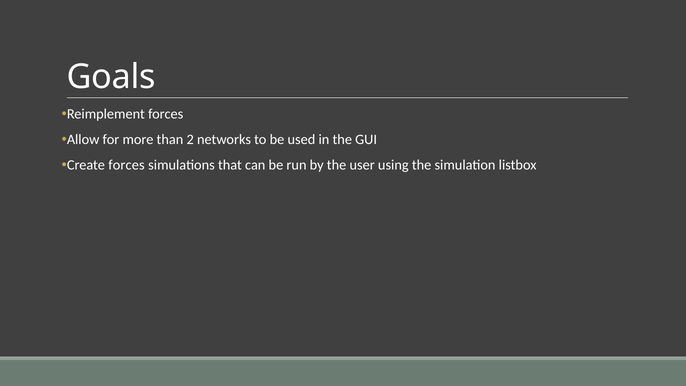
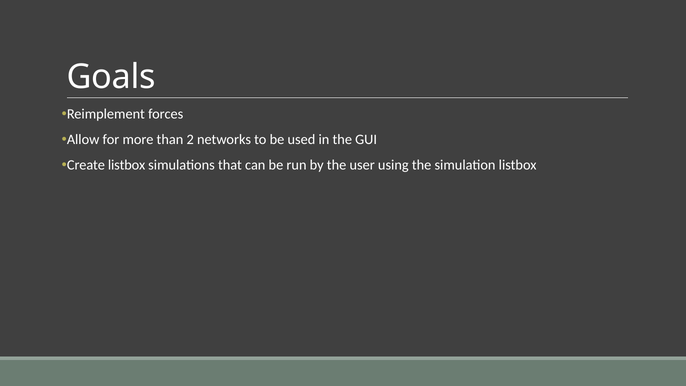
Create forces: forces -> listbox
